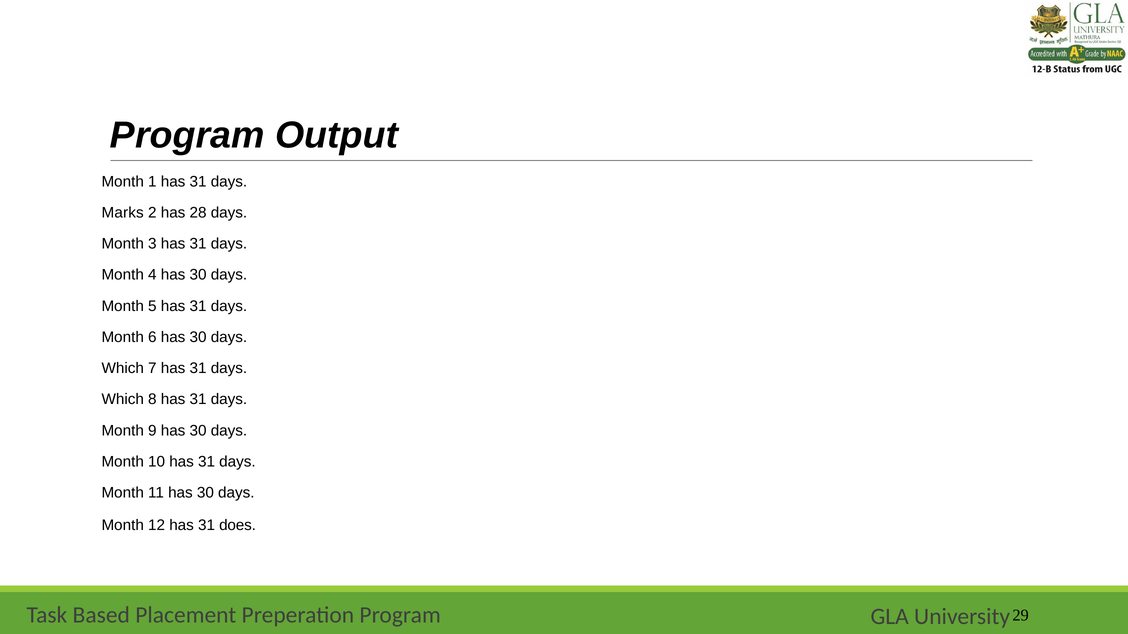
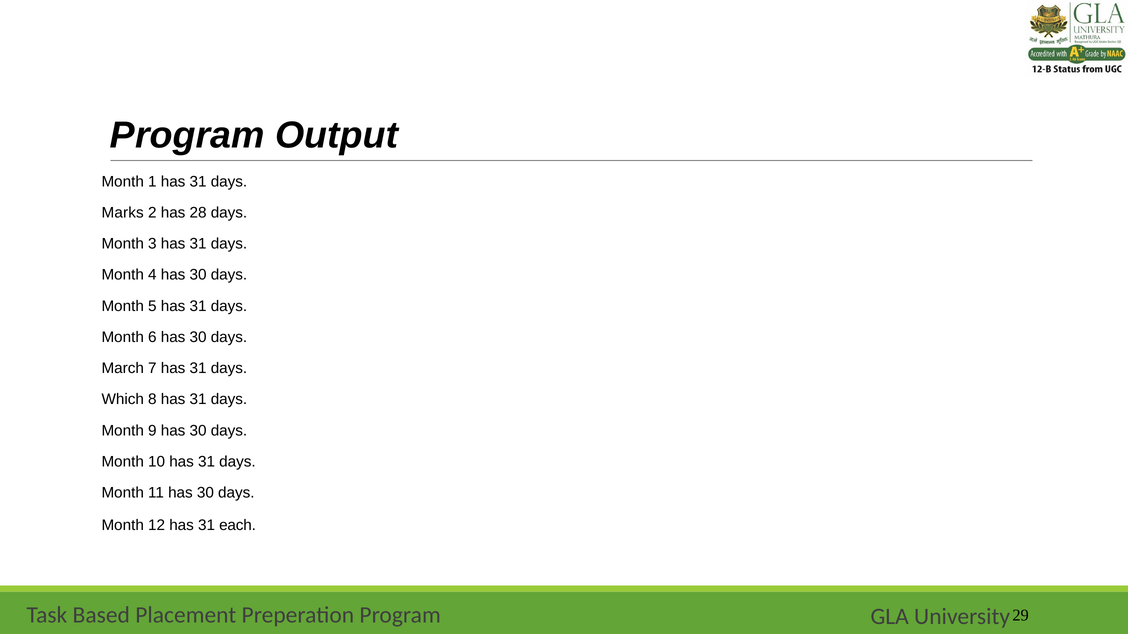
Which at (123, 369): Which -> March
does: does -> each
